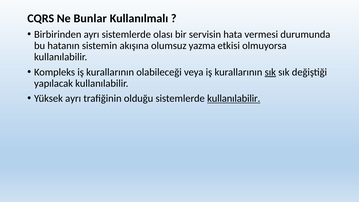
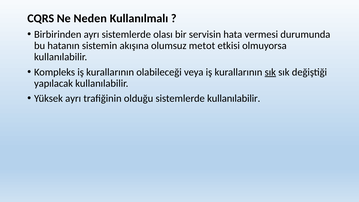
Bunlar: Bunlar -> Neden
yazma: yazma -> metot
kullanılabilir at (234, 98) underline: present -> none
